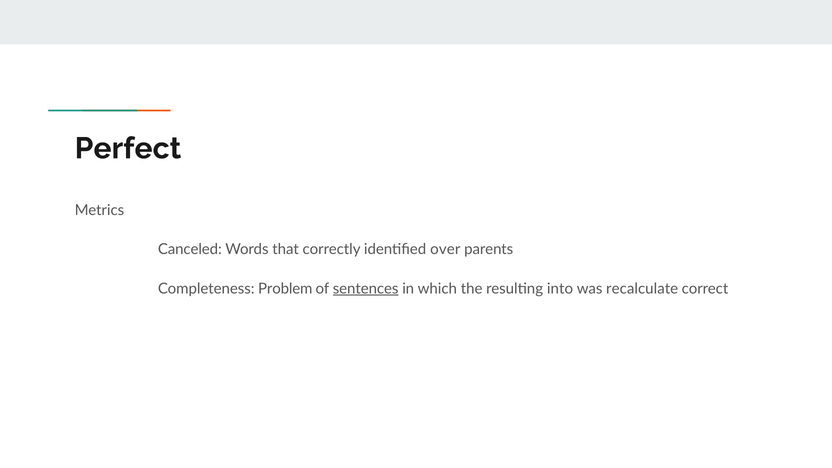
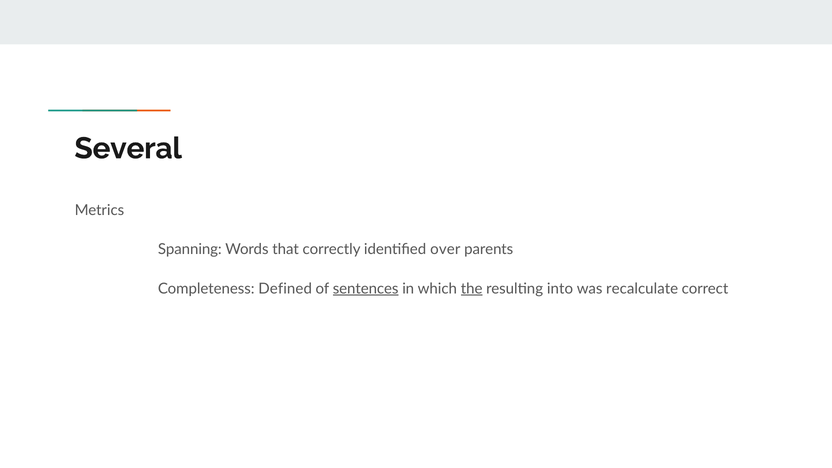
Perfect: Perfect -> Several
Canceled: Canceled -> Spanning
Problem: Problem -> Defined
the underline: none -> present
